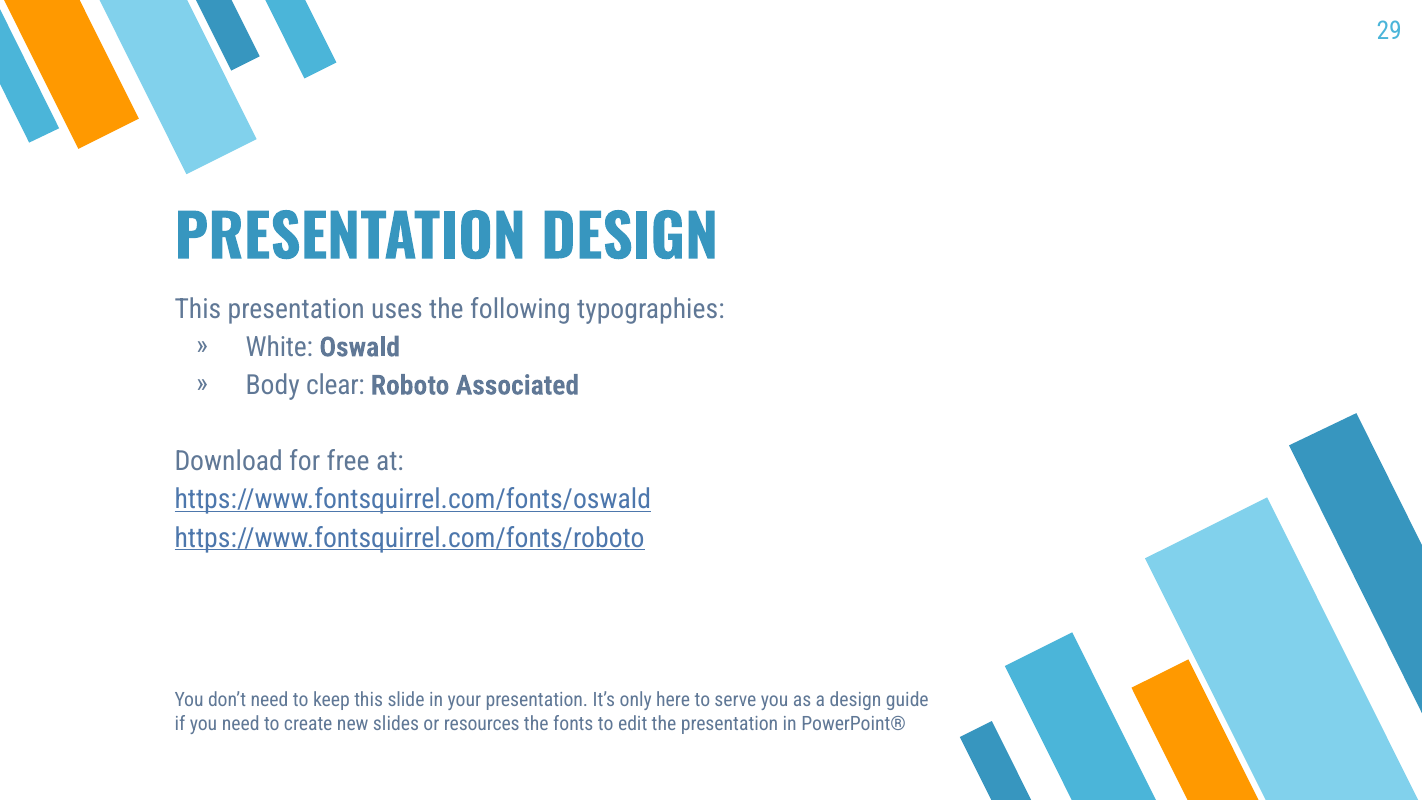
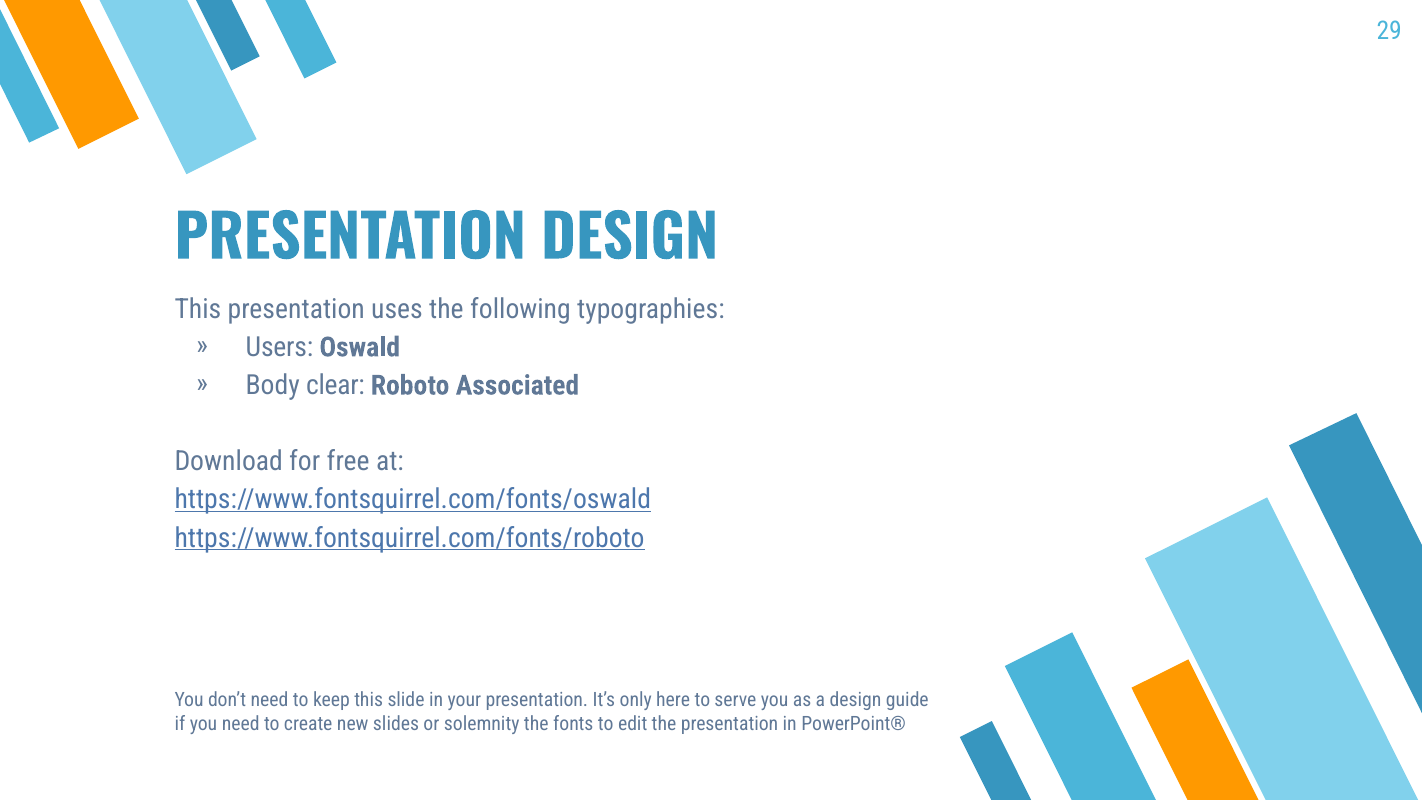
White: White -> Users
resources: resources -> solemnity
